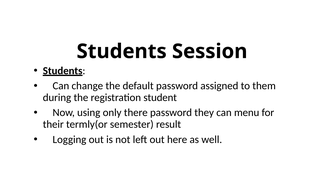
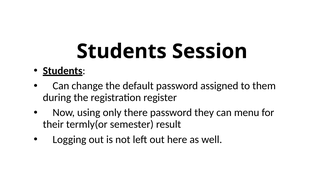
student: student -> register
